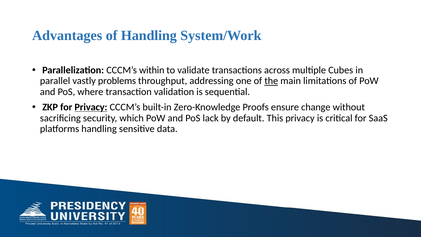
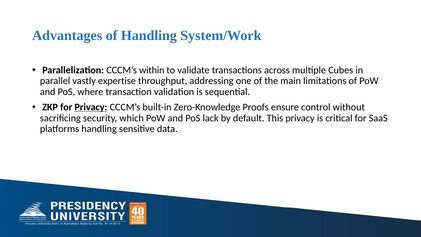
problems: problems -> expertise
the underline: present -> none
change: change -> control
